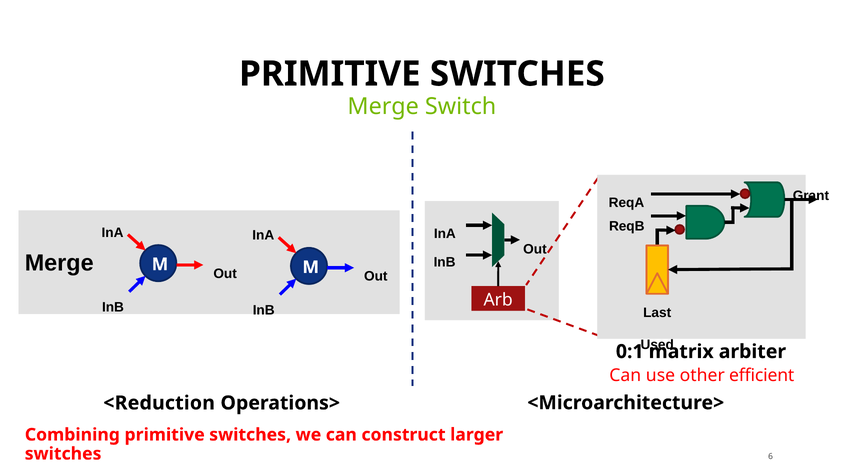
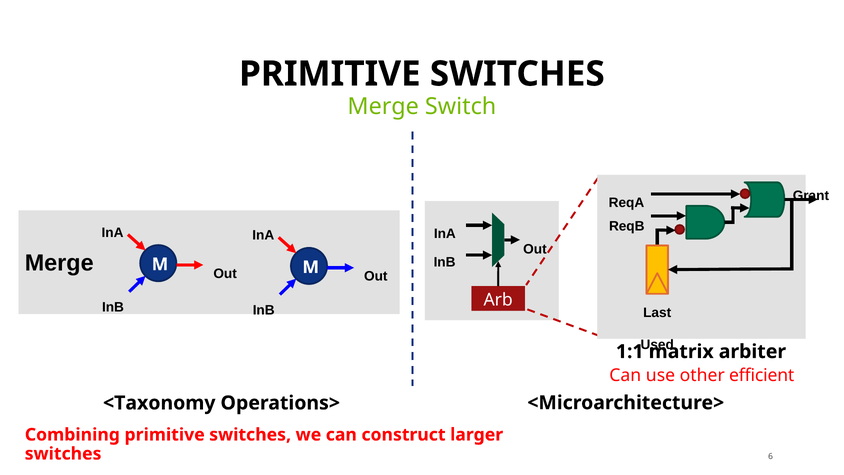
0:1: 0:1 -> 1:1
<Reduction: <Reduction -> <Taxonomy
